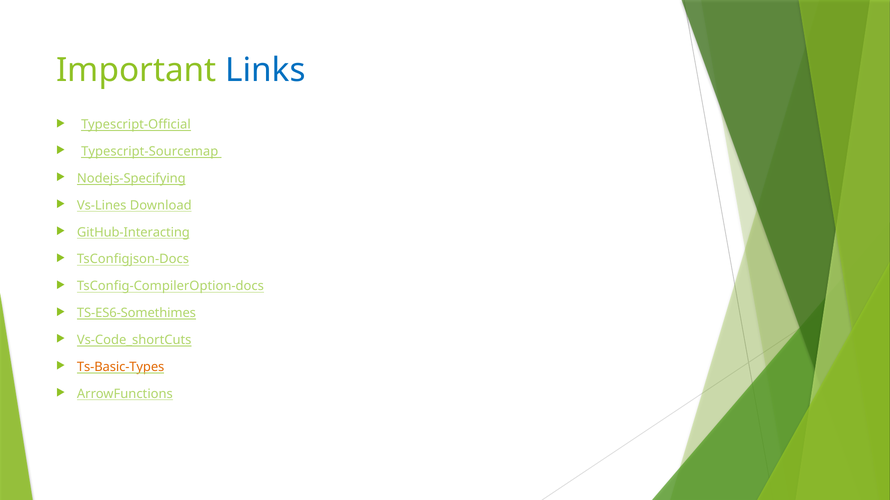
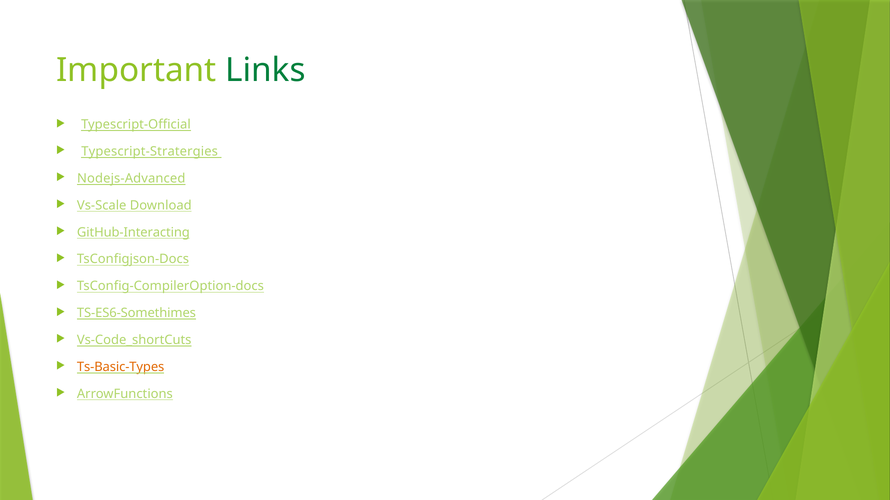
Links colour: blue -> green
Typescript-Sourcemap: Typescript-Sourcemap -> Typescript-Stratergies
Nodejs-Specifying: Nodejs-Specifying -> Nodejs-Advanced
Vs-Lines: Vs-Lines -> Vs-Scale
